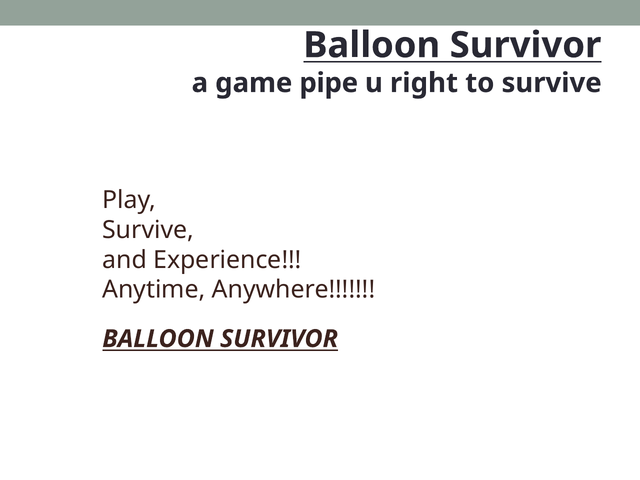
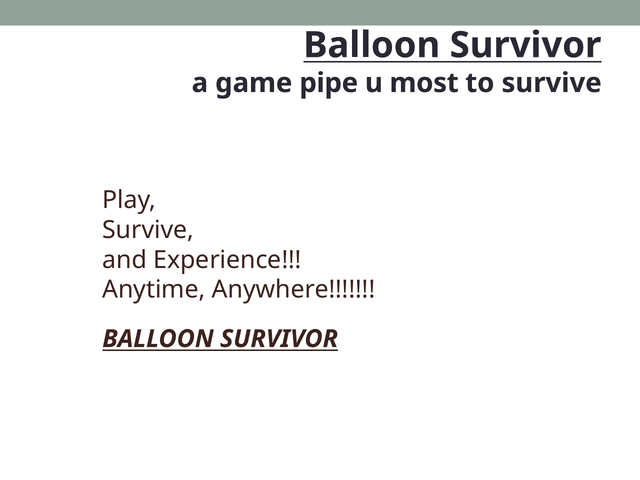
right: right -> most
